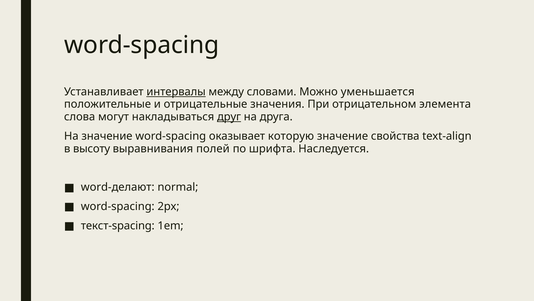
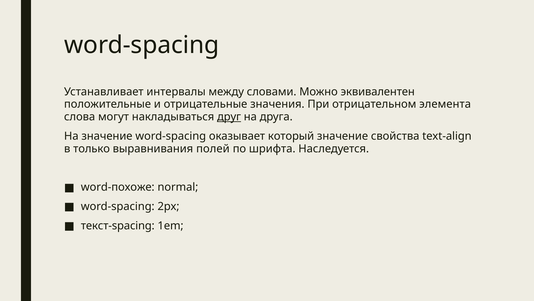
интервалы underline: present -> none
уменьшается: уменьшается -> эквивалентен
которую: которую -> который
высоту: высоту -> только
word-делают: word-делают -> word-похоже
